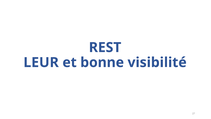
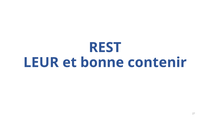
visibilité: visibilité -> contenir
